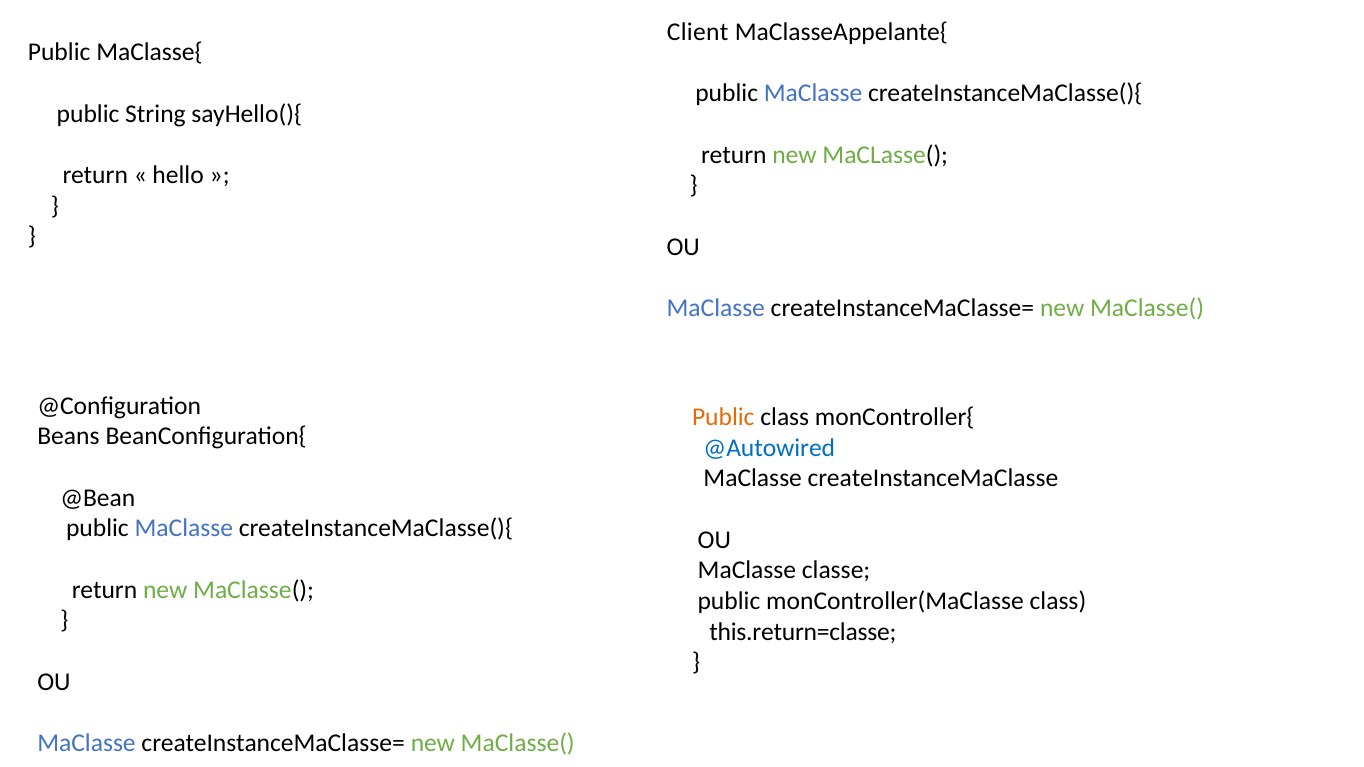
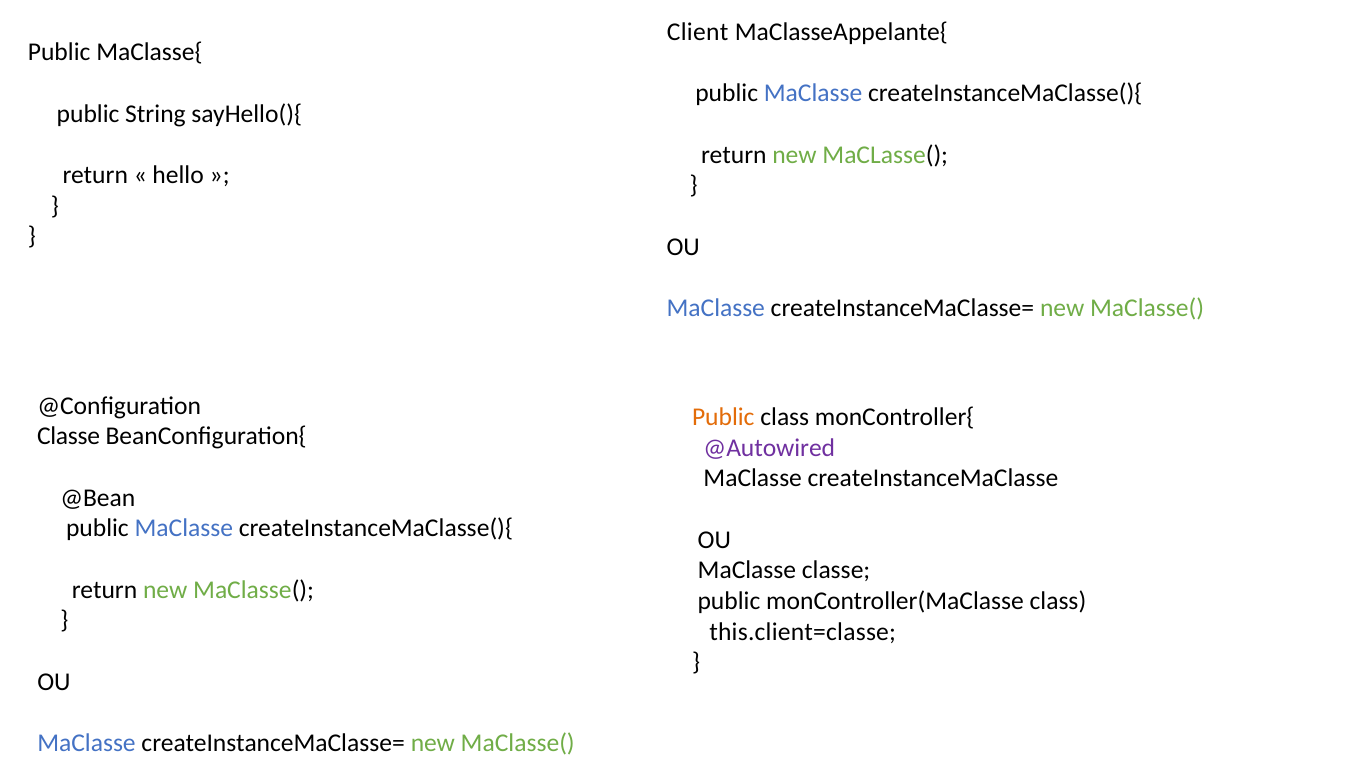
Beans at (68, 436): Beans -> Classe
@Autowired colour: blue -> purple
this.return=classe: this.return=classe -> this.client=classe
